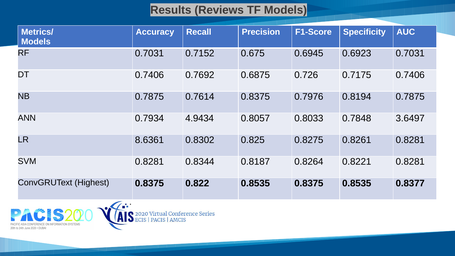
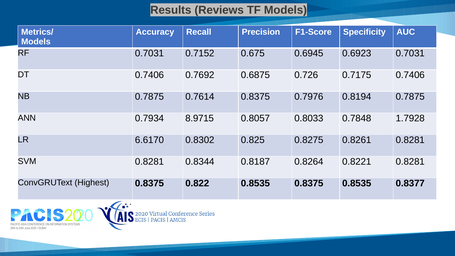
4.9434: 4.9434 -> 8.9715
3.6497: 3.6497 -> 1.7928
8.6361: 8.6361 -> 6.6170
